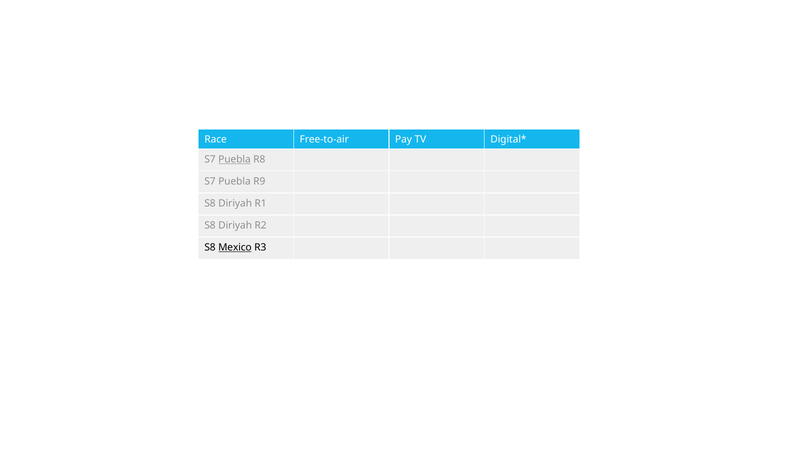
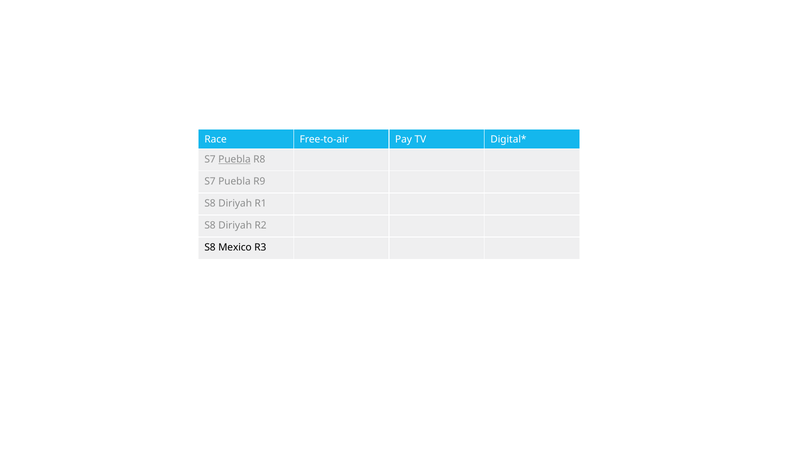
Mexico underline: present -> none
